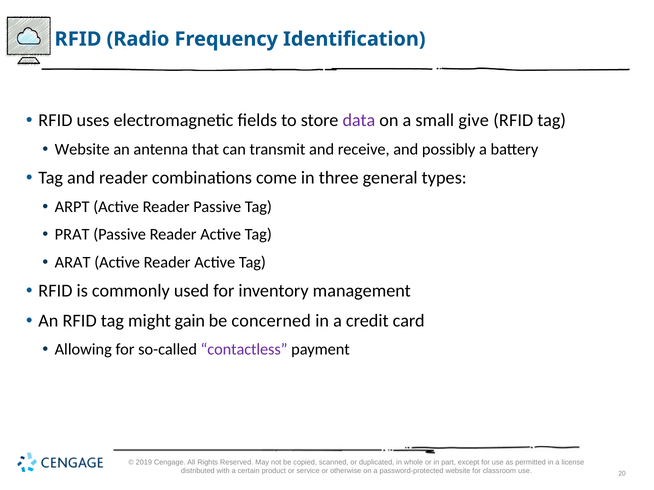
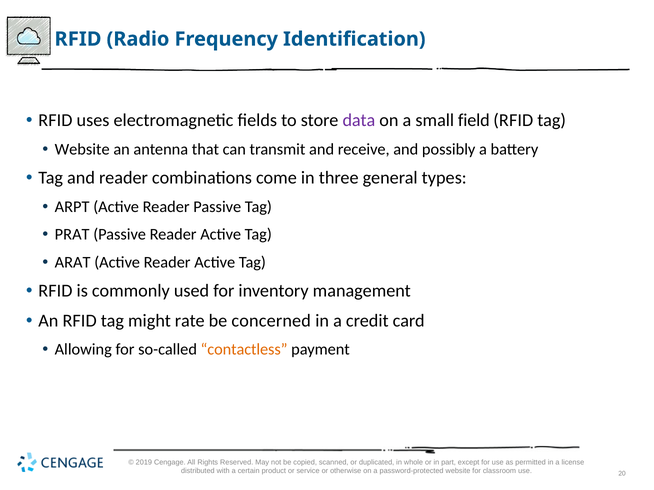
give: give -> field
gain: gain -> rate
contactless colour: purple -> orange
